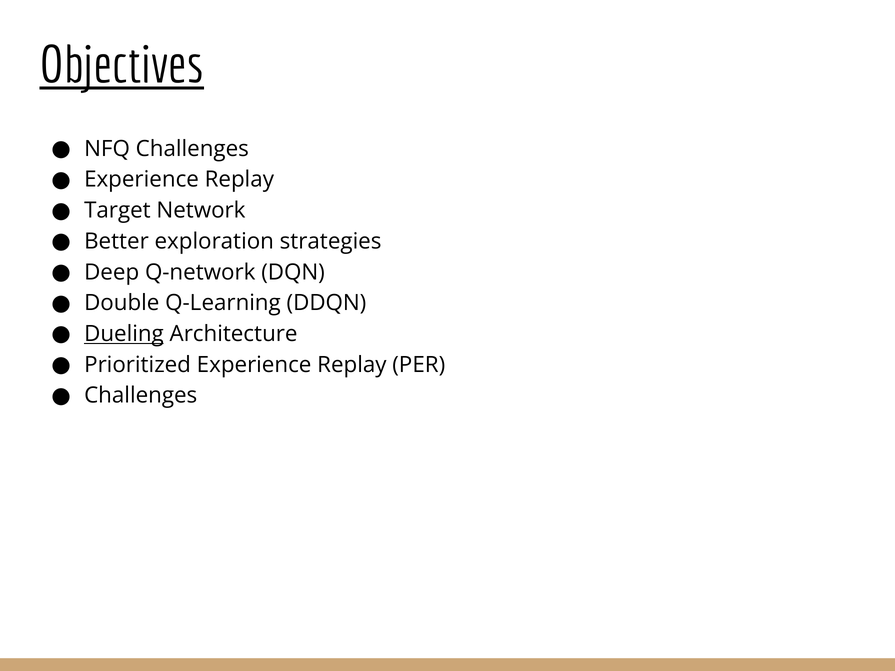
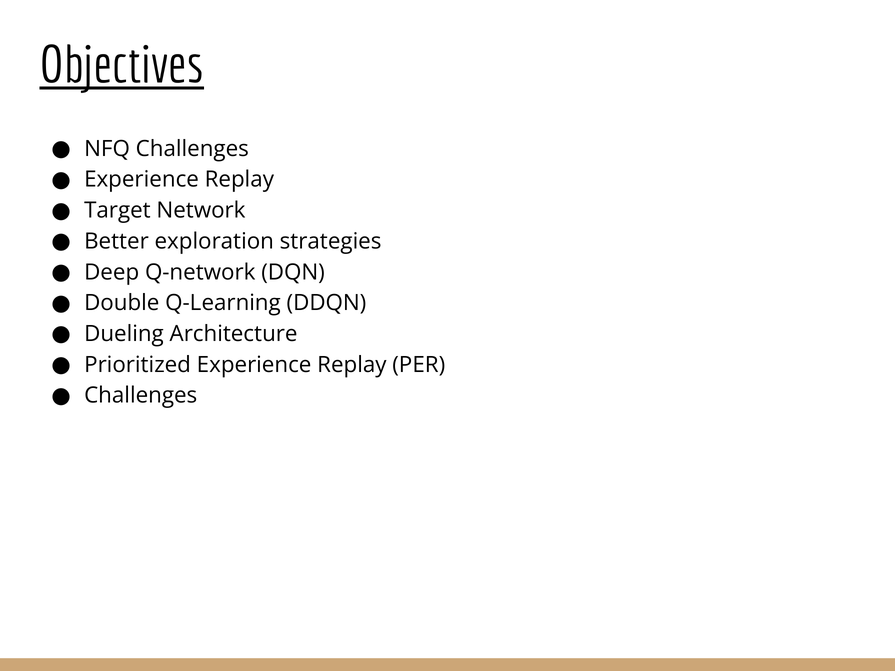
Dueling underline: present -> none
